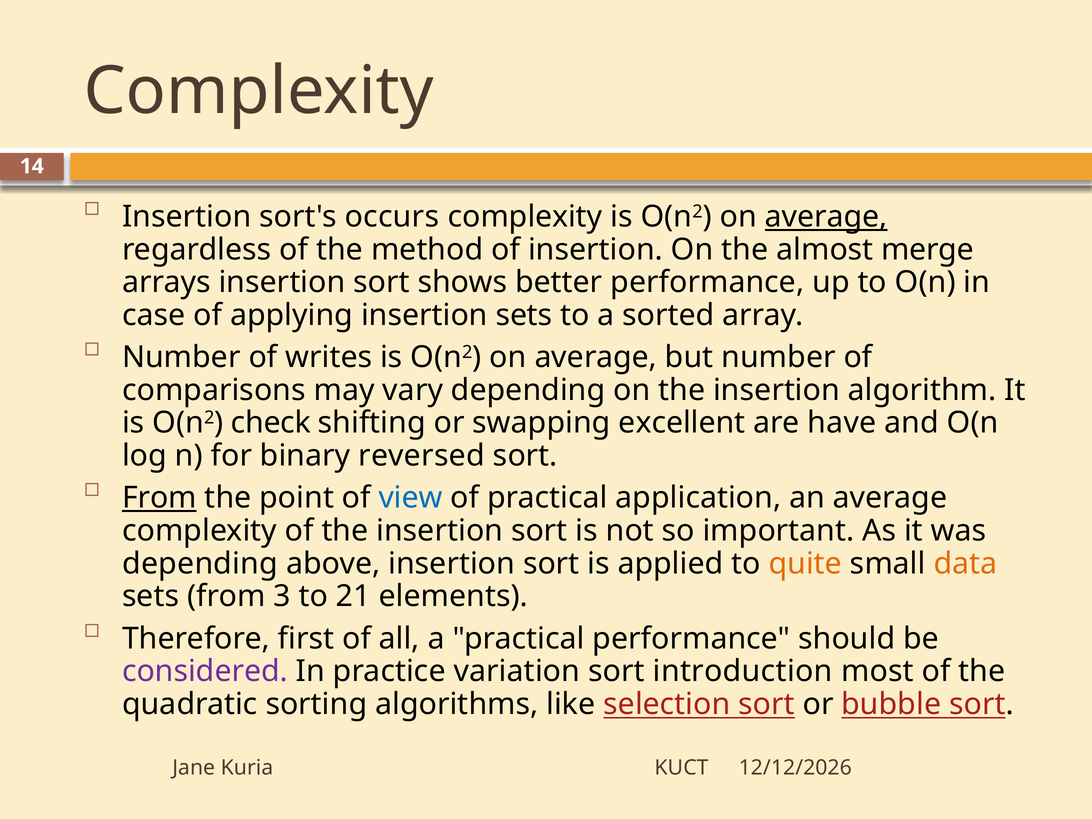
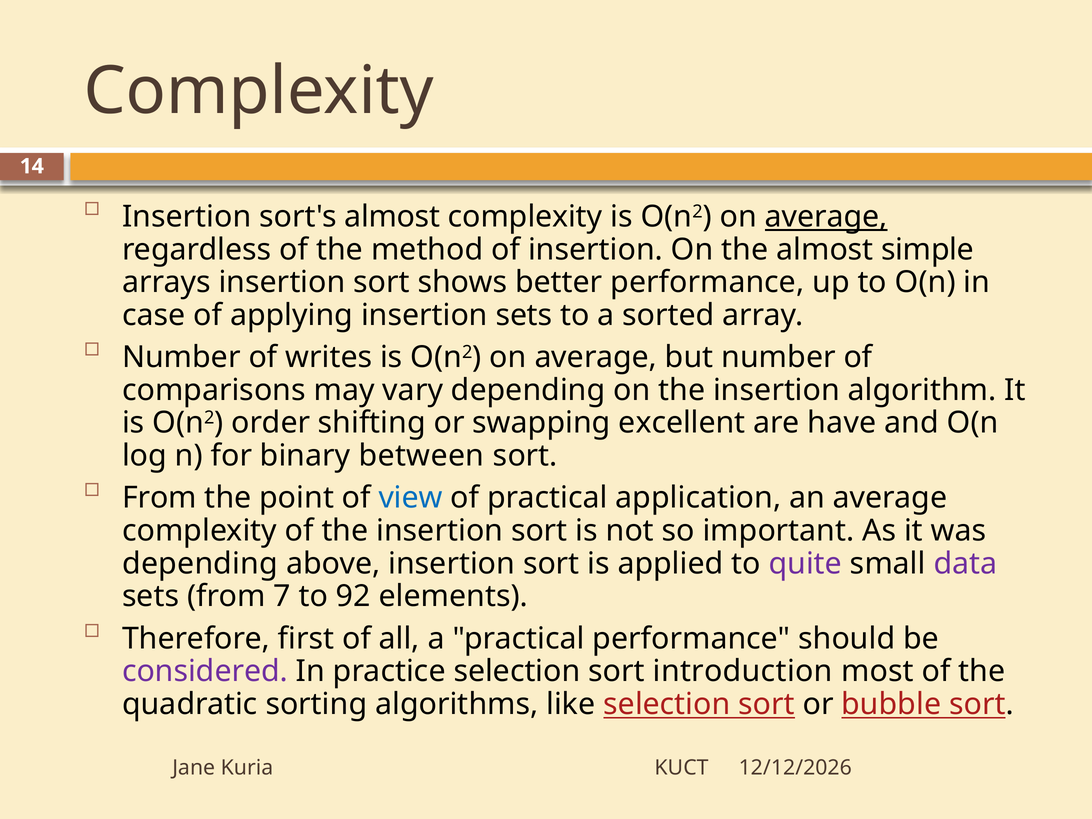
sort's occurs: occurs -> almost
merge: merge -> simple
check: check -> order
reversed: reversed -> between
From at (159, 498) underline: present -> none
quite colour: orange -> purple
data colour: orange -> purple
3: 3 -> 7
21: 21 -> 92
practice variation: variation -> selection
